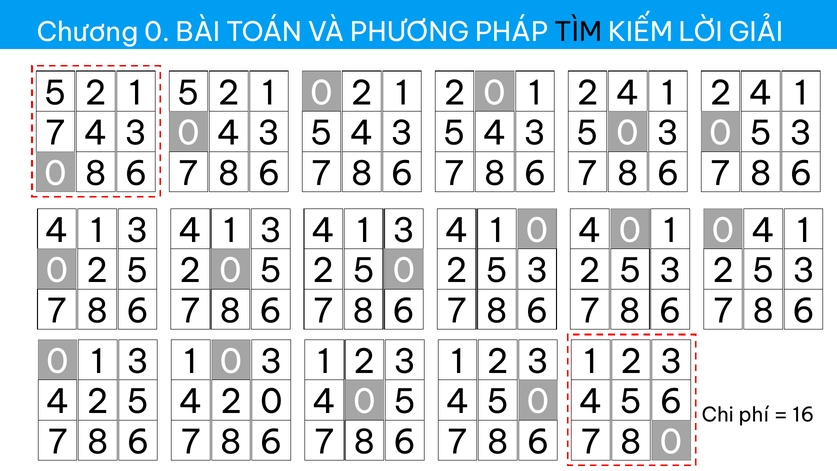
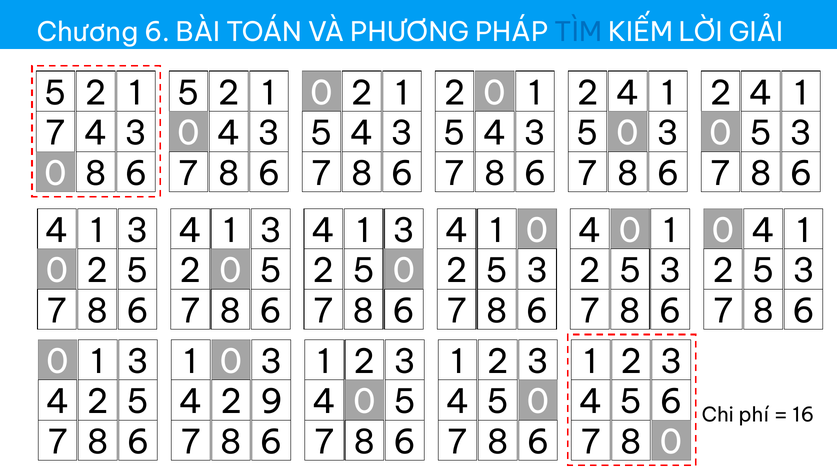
Chương 0: 0 -> 6
TÌM colour: black -> blue
4 2 0: 0 -> 9
